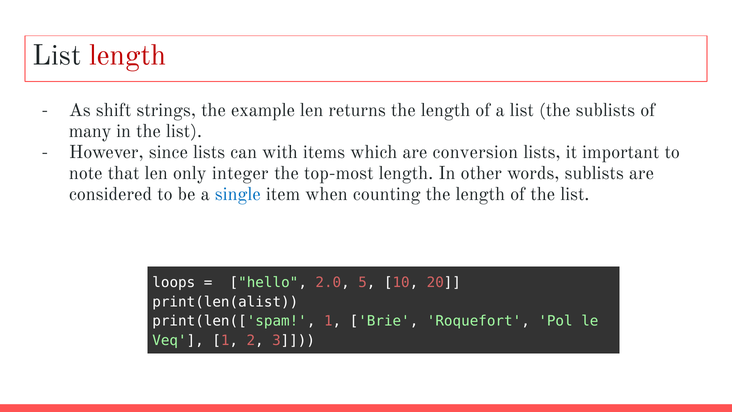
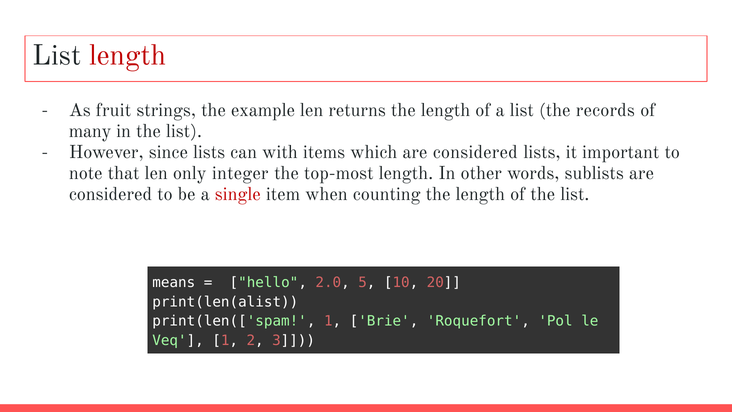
shift: shift -> fruit
the sublists: sublists -> records
which are conversion: conversion -> considered
single colour: blue -> red
loops: loops -> means
